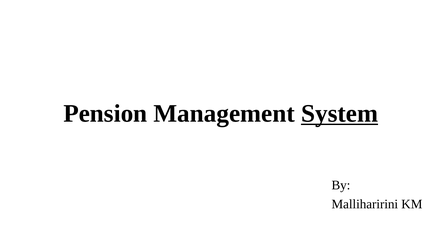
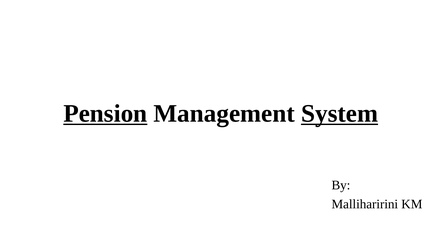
Pension underline: none -> present
